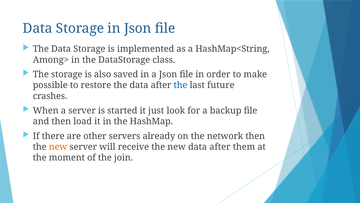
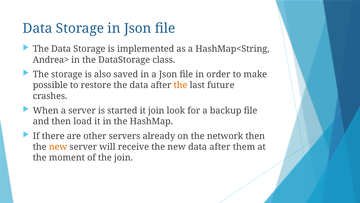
Among>: Among> -> Andrea>
the at (181, 85) colour: blue -> orange
it just: just -> join
